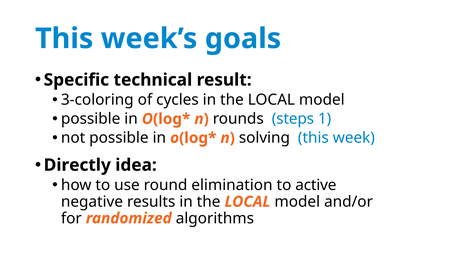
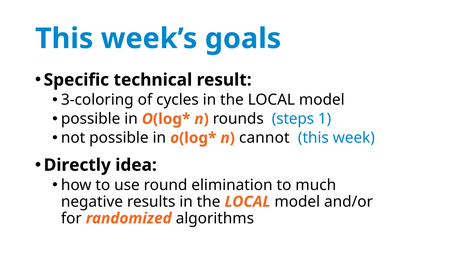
solving: solving -> cannot
active: active -> much
